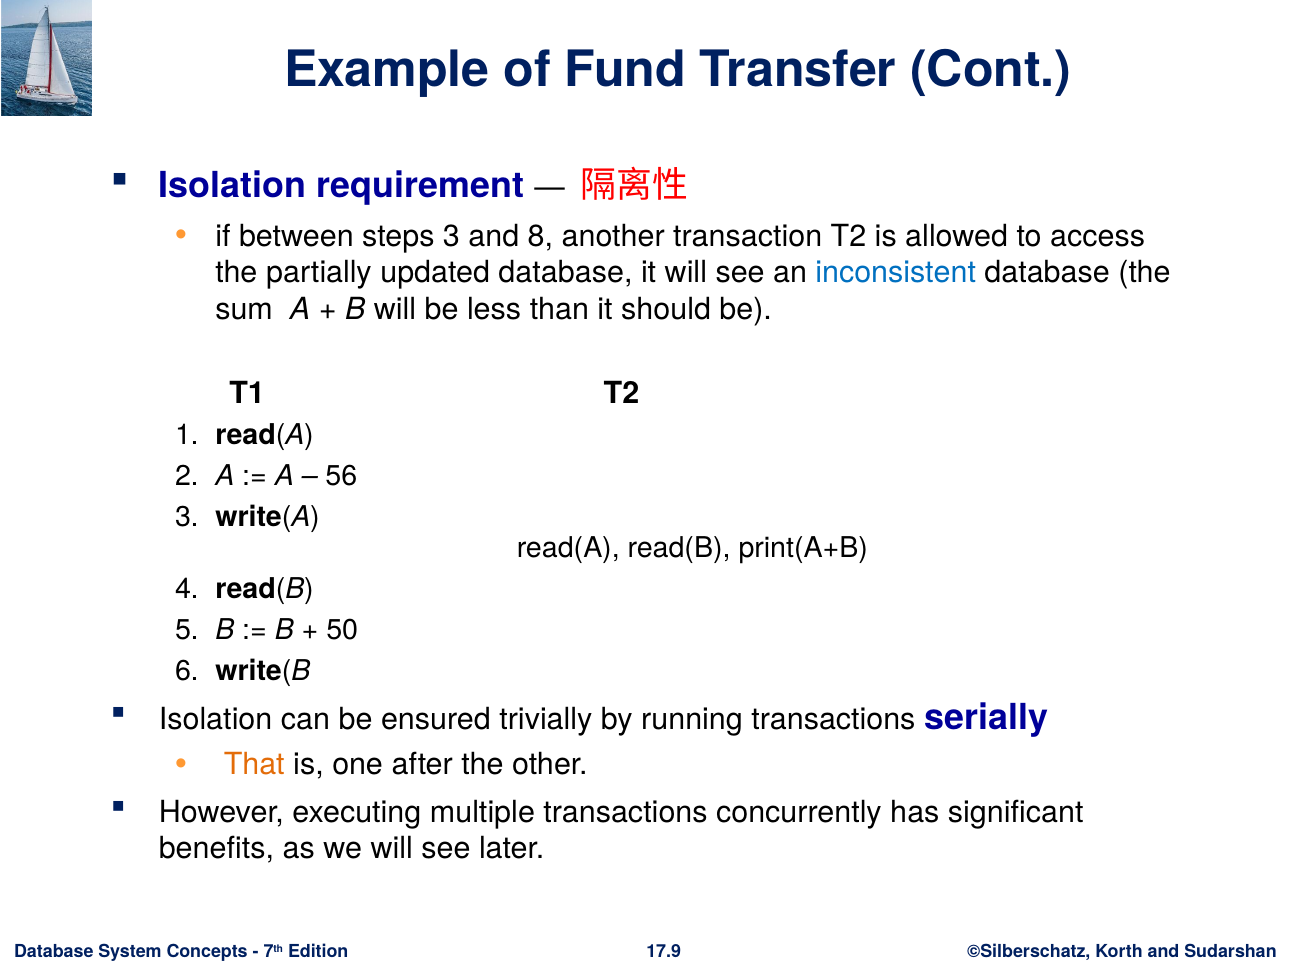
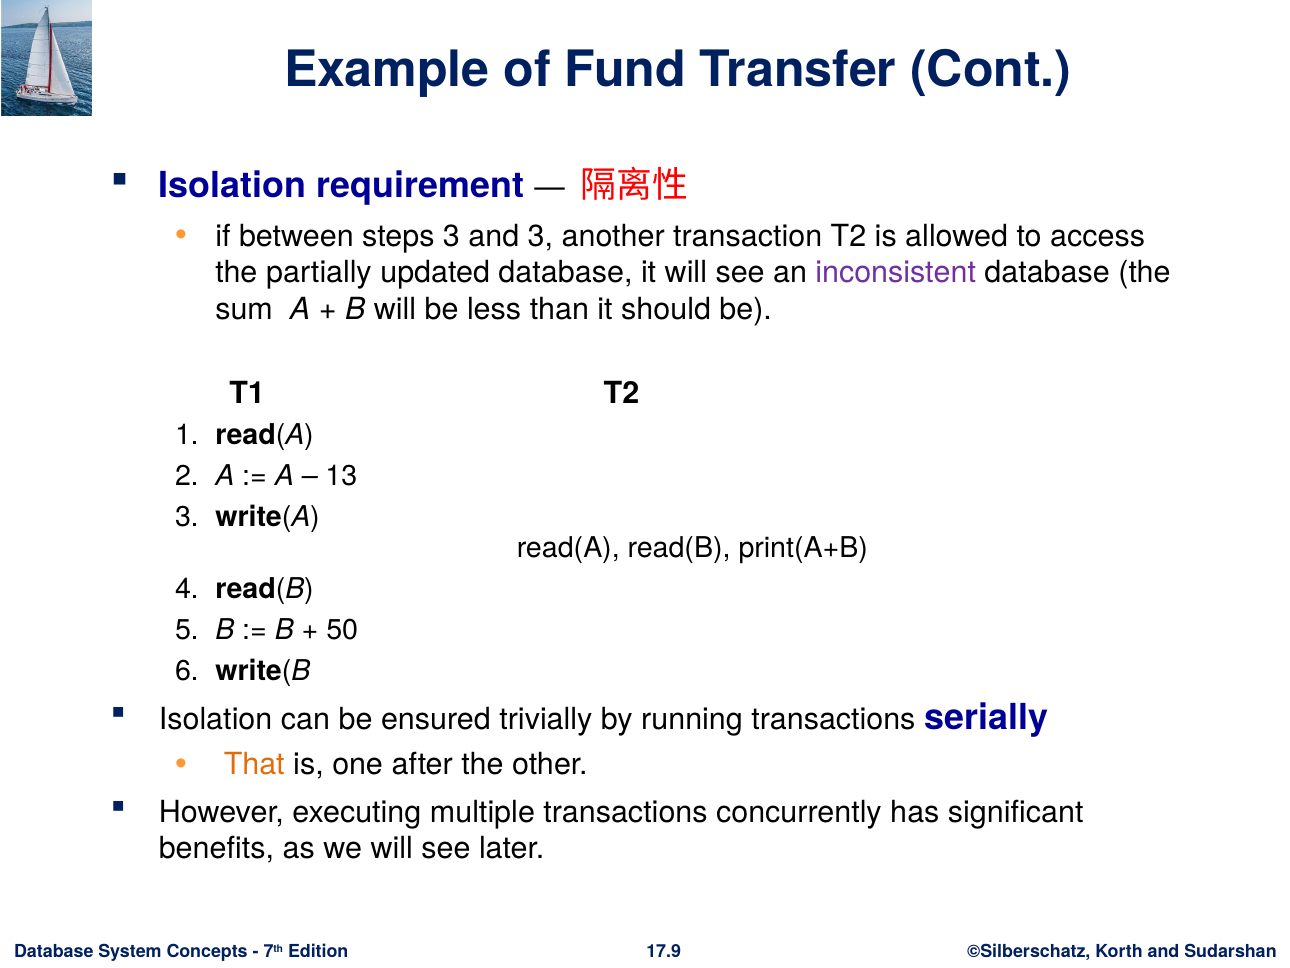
and 8: 8 -> 3
inconsistent colour: blue -> purple
56: 56 -> 13
